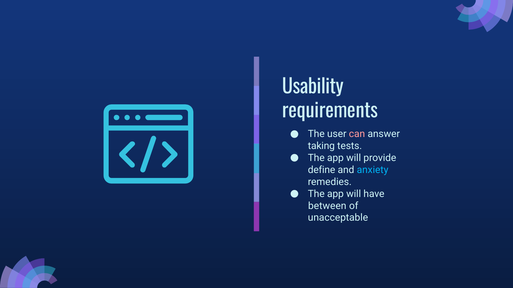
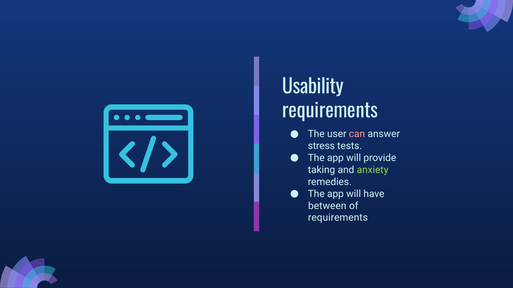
taking: taking -> stress
define: define -> taking
anxiety colour: light blue -> light green
unacceptable at (338, 218): unacceptable -> requirements
